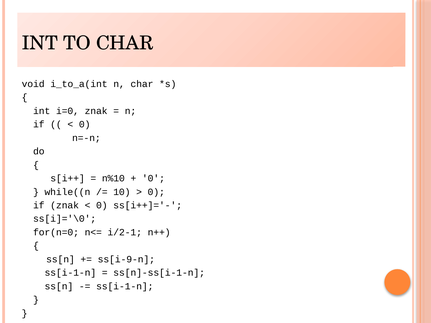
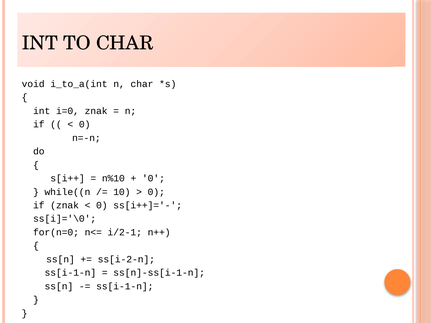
ss[i-9-n: ss[i-9-n -> ss[i-2-n
